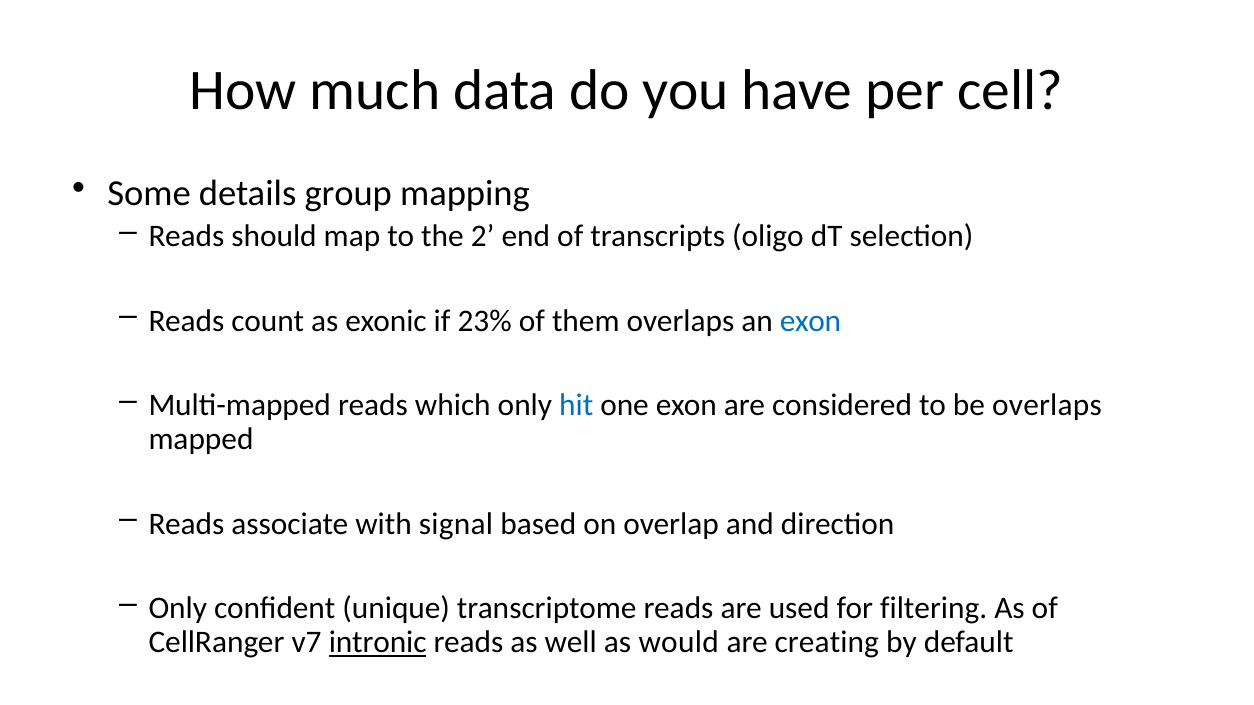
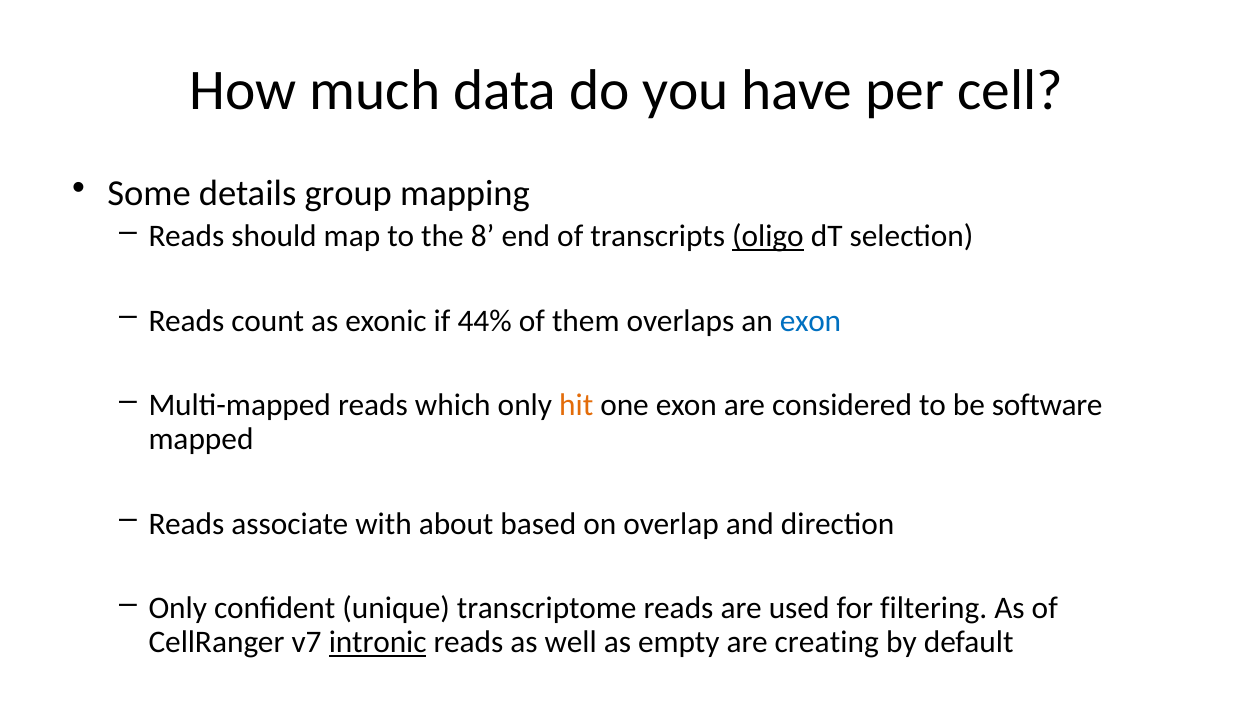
2: 2 -> 8
oligo underline: none -> present
23%: 23% -> 44%
hit colour: blue -> orange
be overlaps: overlaps -> software
signal: signal -> about
would: would -> empty
